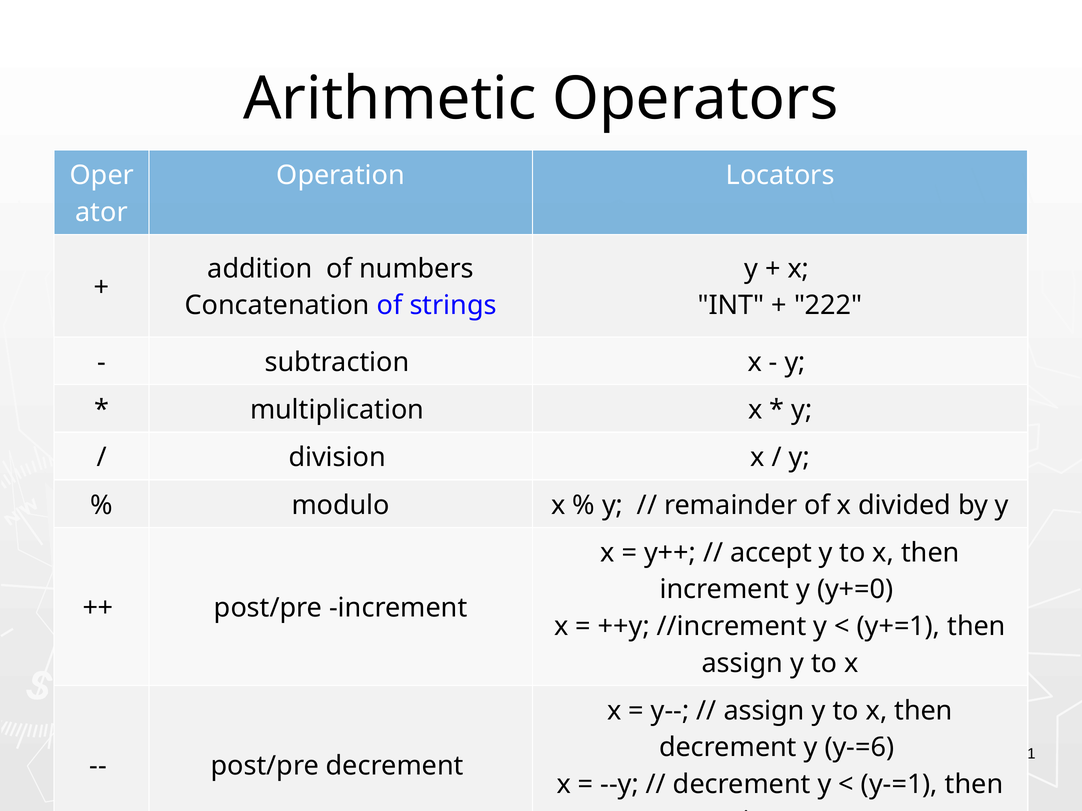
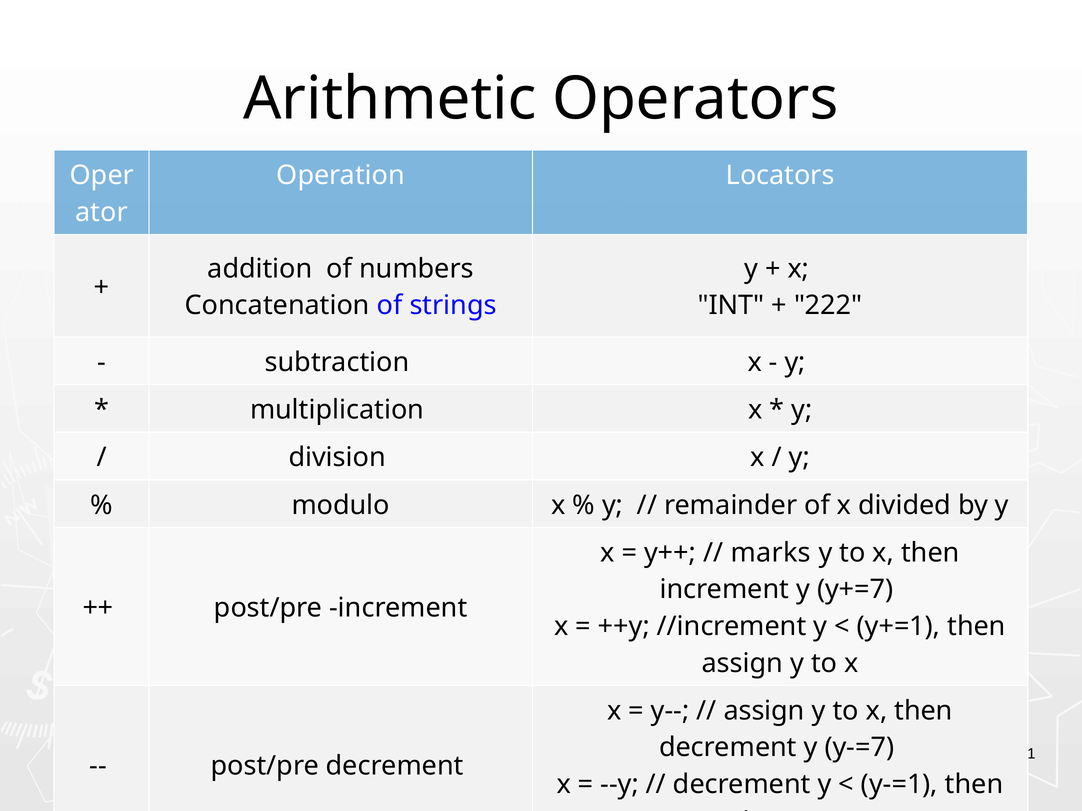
accept: accept -> marks
y+=0: y+=0 -> y+=7
y-=6: y-=6 -> y-=7
